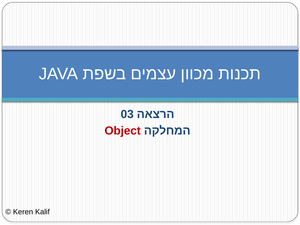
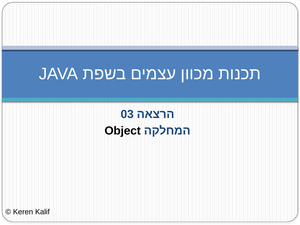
Object colour: red -> black
